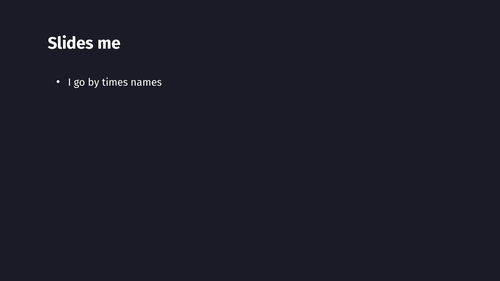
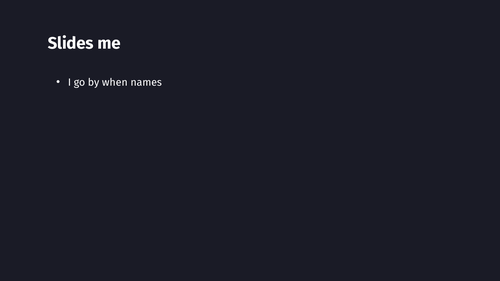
times: times -> when
